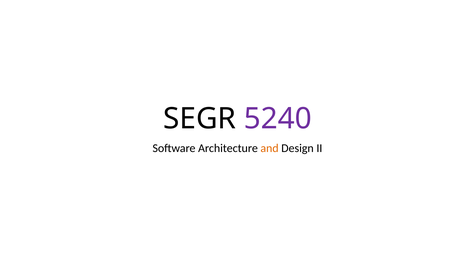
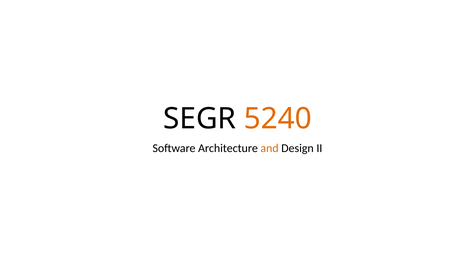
5240 colour: purple -> orange
